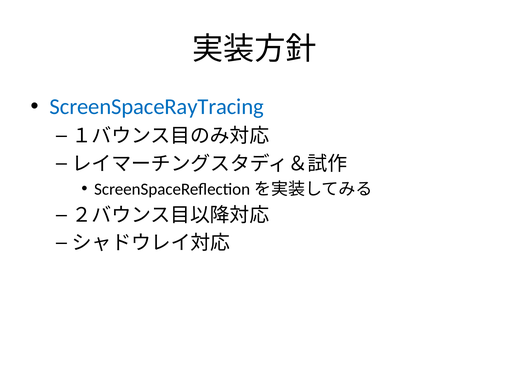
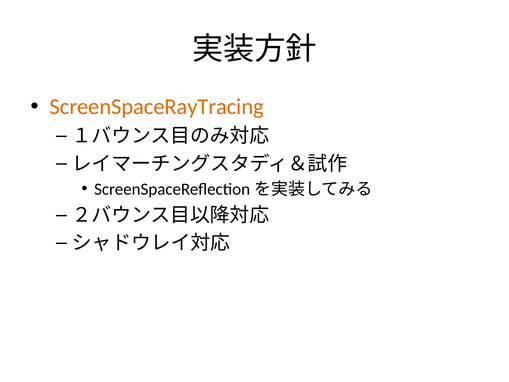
ScreenSpaceRayTracing colour: blue -> orange
